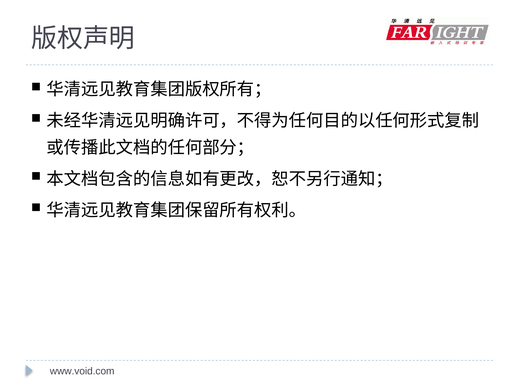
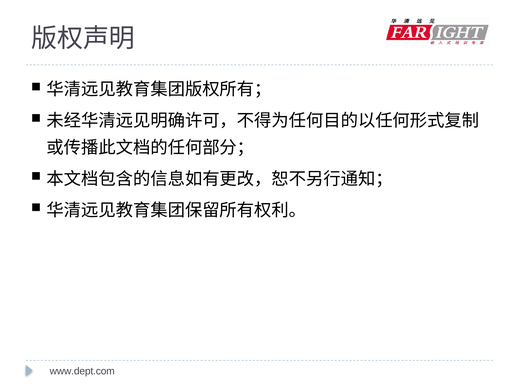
www.void.com: www.void.com -> www.dept.com
